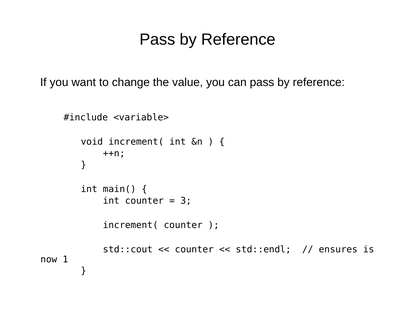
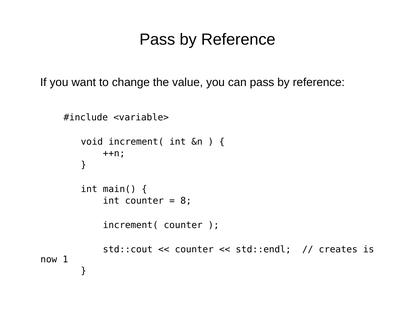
3: 3 -> 8
ensures: ensures -> creates
